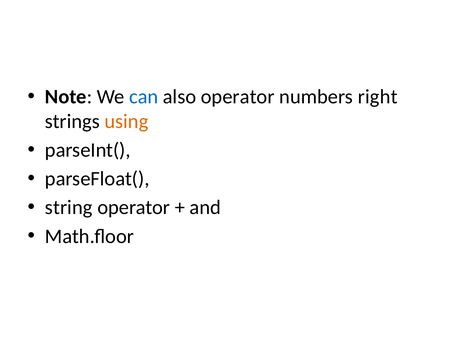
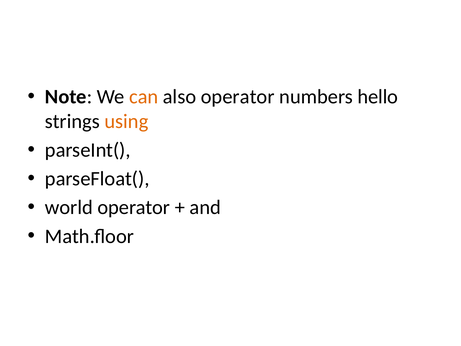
can colour: blue -> orange
right: right -> hello
string: string -> world
